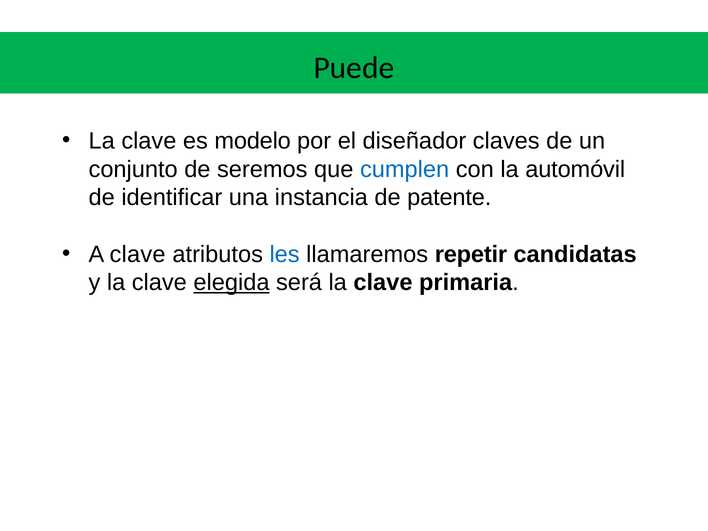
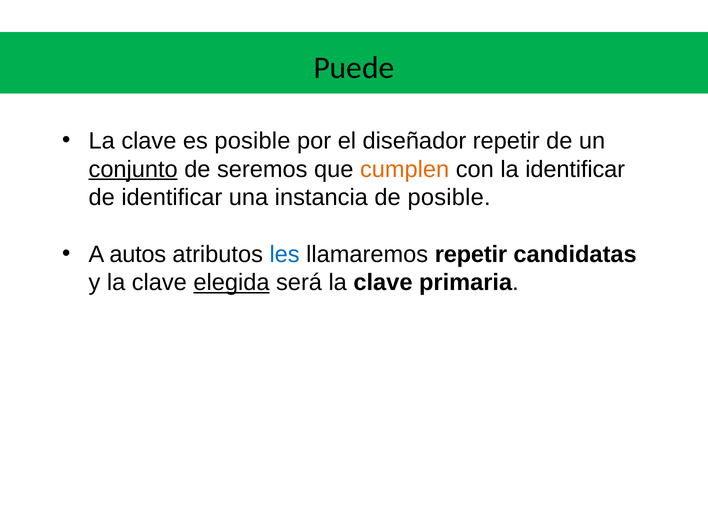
es modelo: modelo -> posible
diseñador claves: claves -> repetir
conjunto underline: none -> present
cumplen colour: blue -> orange
la automóvil: automóvil -> identificar
de patente: patente -> posible
A clave: clave -> autos
